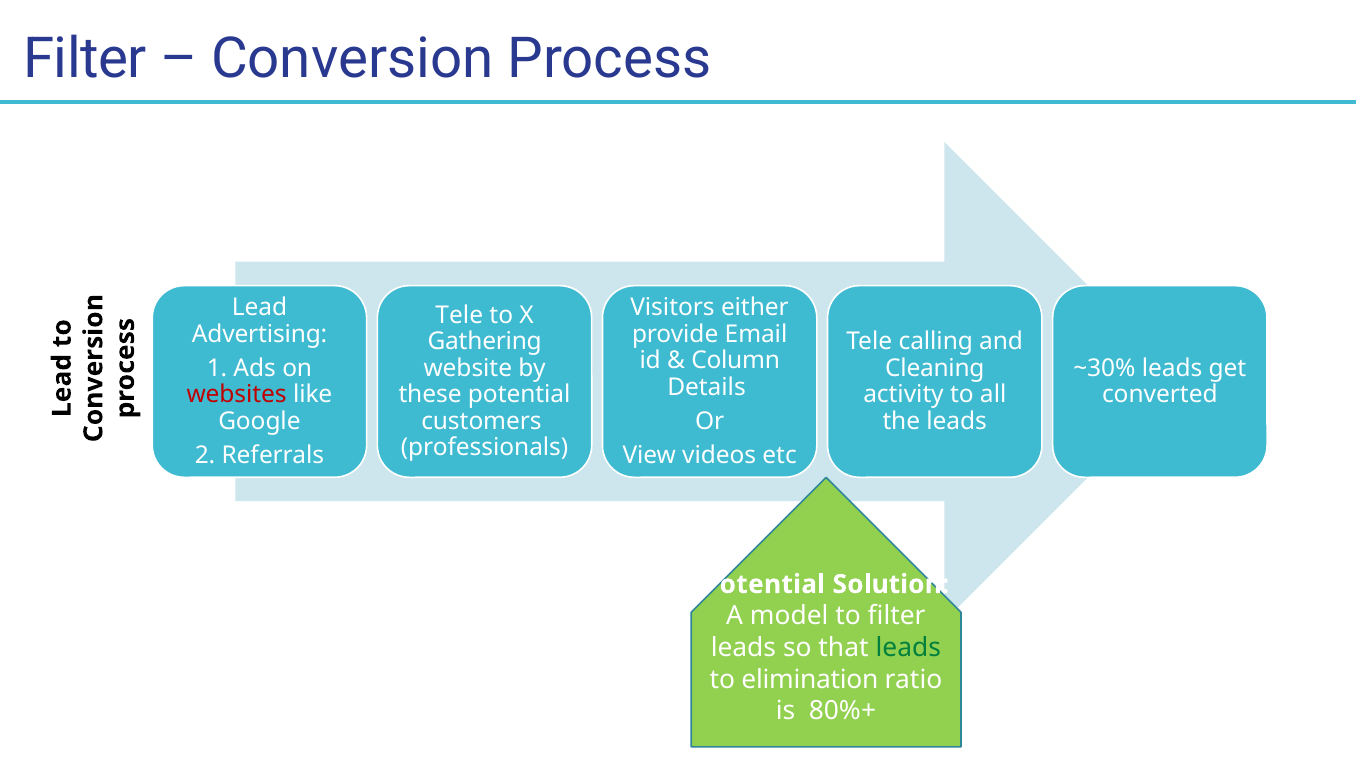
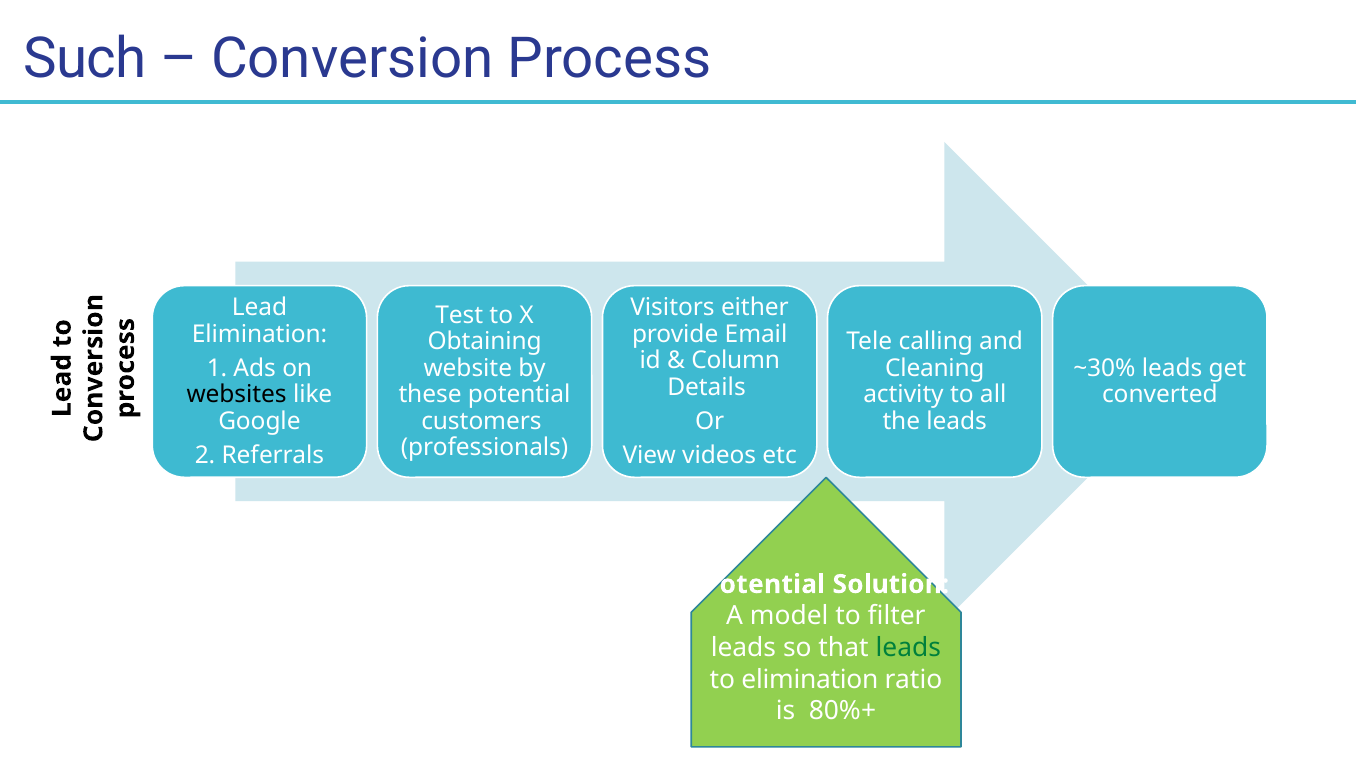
Filter at (85, 59): Filter -> Such
Tele at (459, 315): Tele -> Test
Advertising at (260, 334): Advertising -> Elimination
Gathering: Gathering -> Obtaining
websites colour: red -> black
